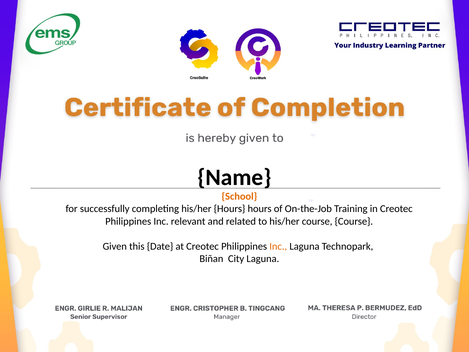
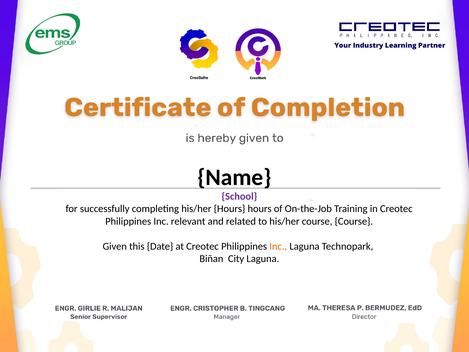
School colour: orange -> purple
